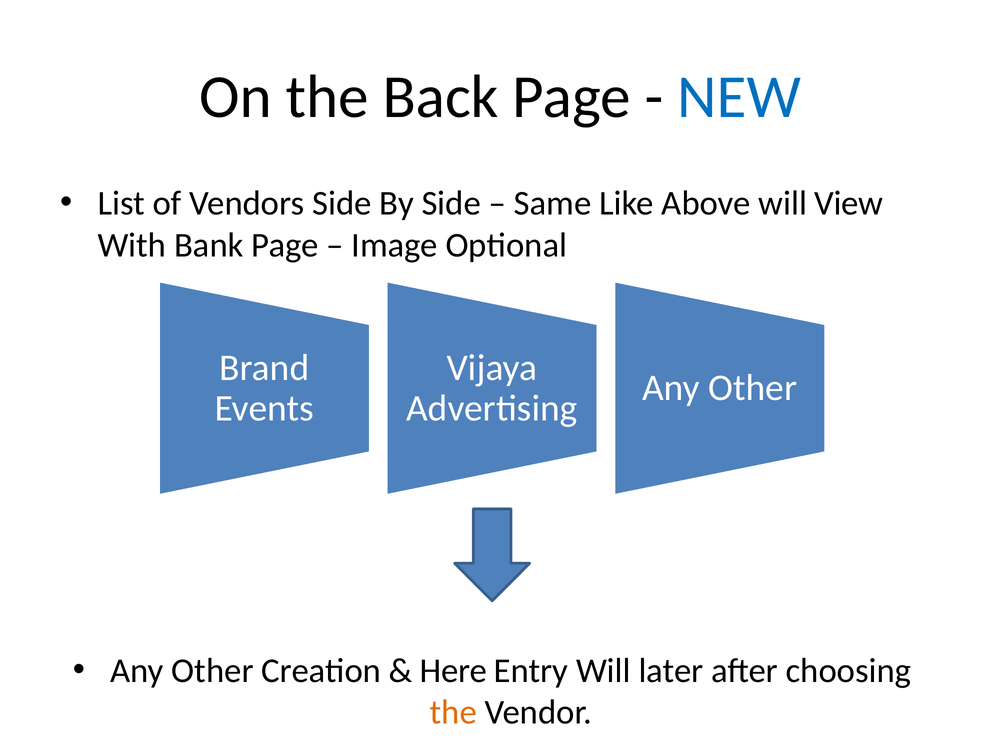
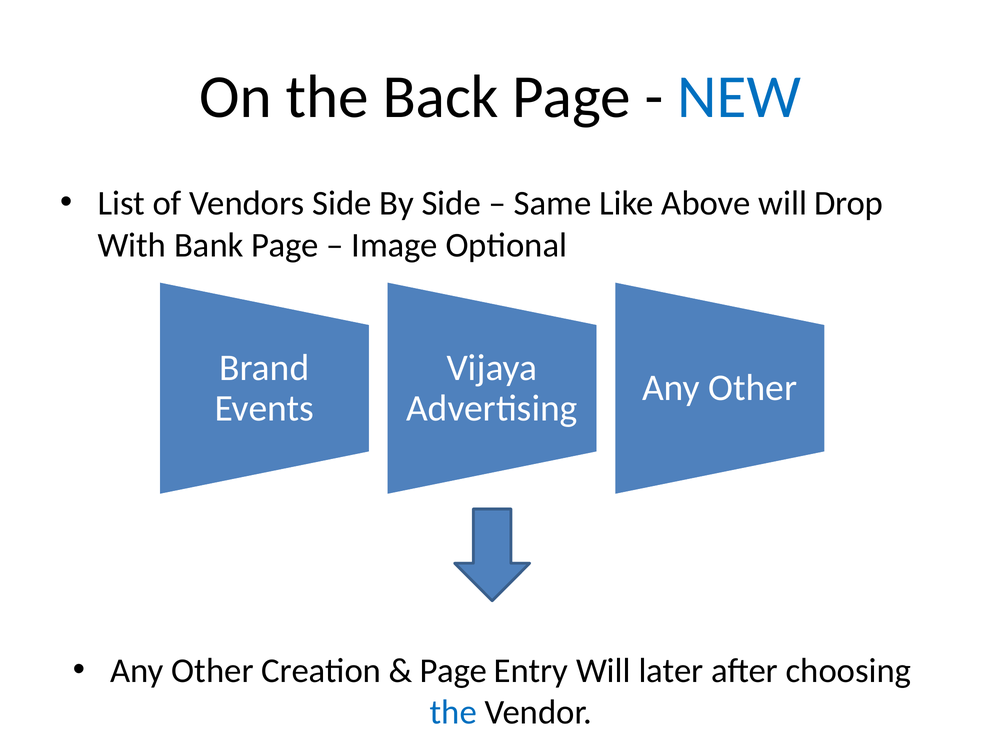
View: View -> Drop
Here at (453, 671): Here -> Page
the at (453, 712) colour: orange -> blue
